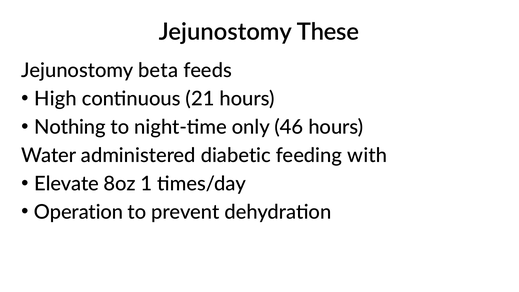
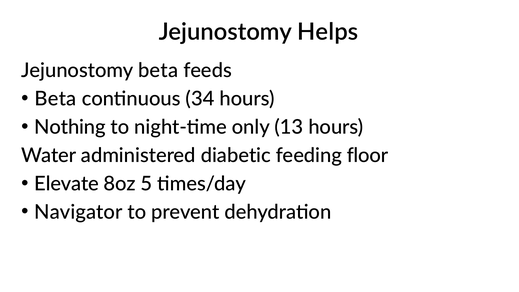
These: These -> Helps
High at (56, 99): High -> Beta
21: 21 -> 34
46: 46 -> 13
with: with -> floor
1: 1 -> 5
Operation: Operation -> Navigator
